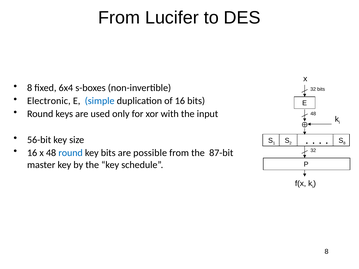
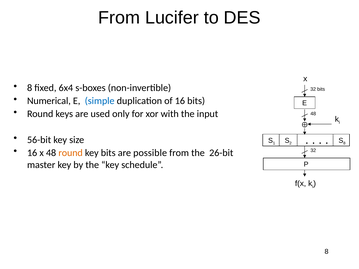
Electronic: Electronic -> Numerical
round at (71, 153) colour: blue -> orange
87-bit: 87-bit -> 26-bit
